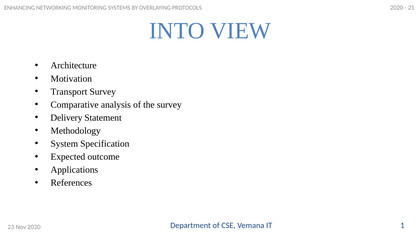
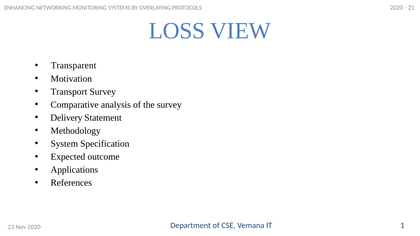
INTO: INTO -> LOSS
Architecture: Architecture -> Transparent
